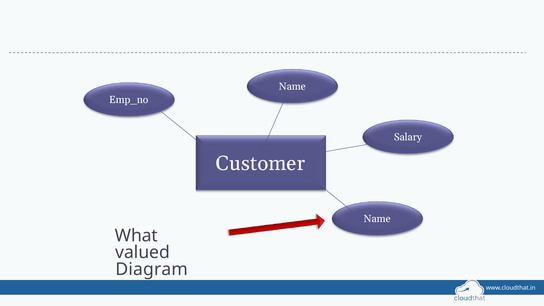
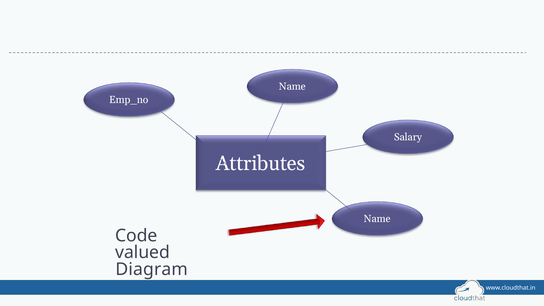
Customer: Customer -> Attributes
What: What -> Code
